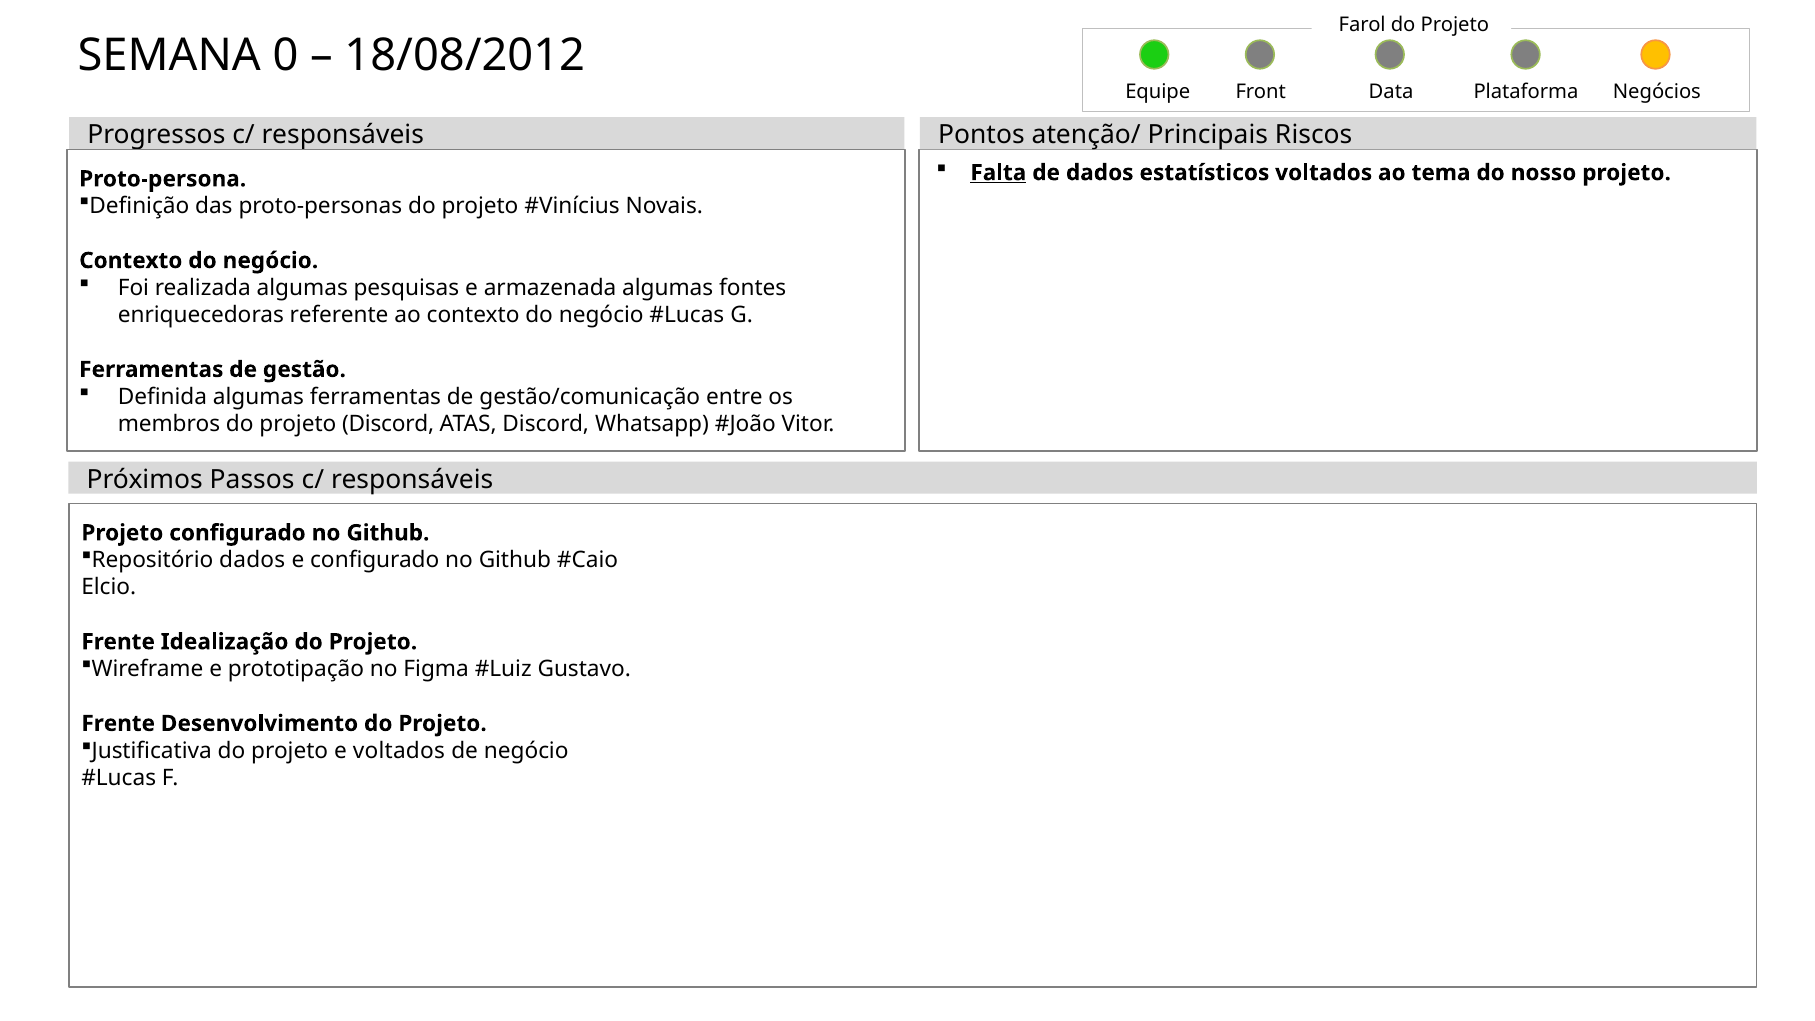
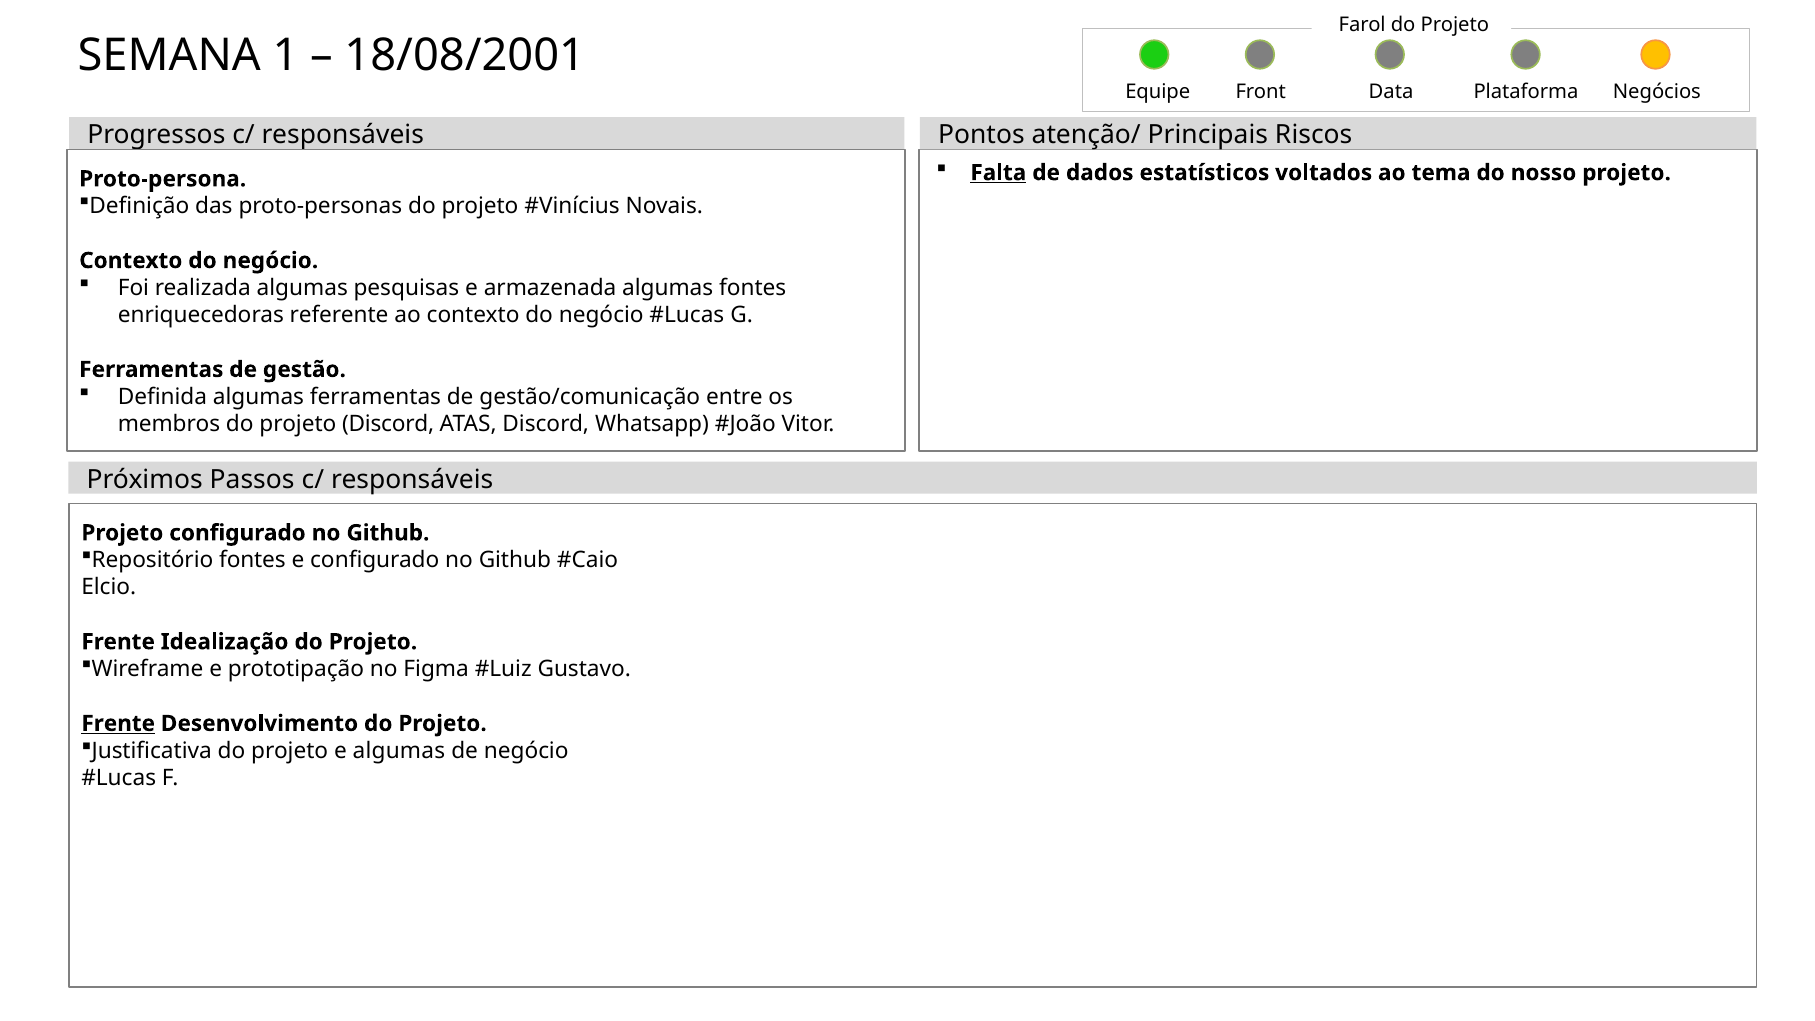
0: 0 -> 1
18/08/2012: 18/08/2012 -> 18/08/2001
Repositório dados: dados -> fontes
Frente at (118, 723) underline: none -> present
e voltados: voltados -> algumas
